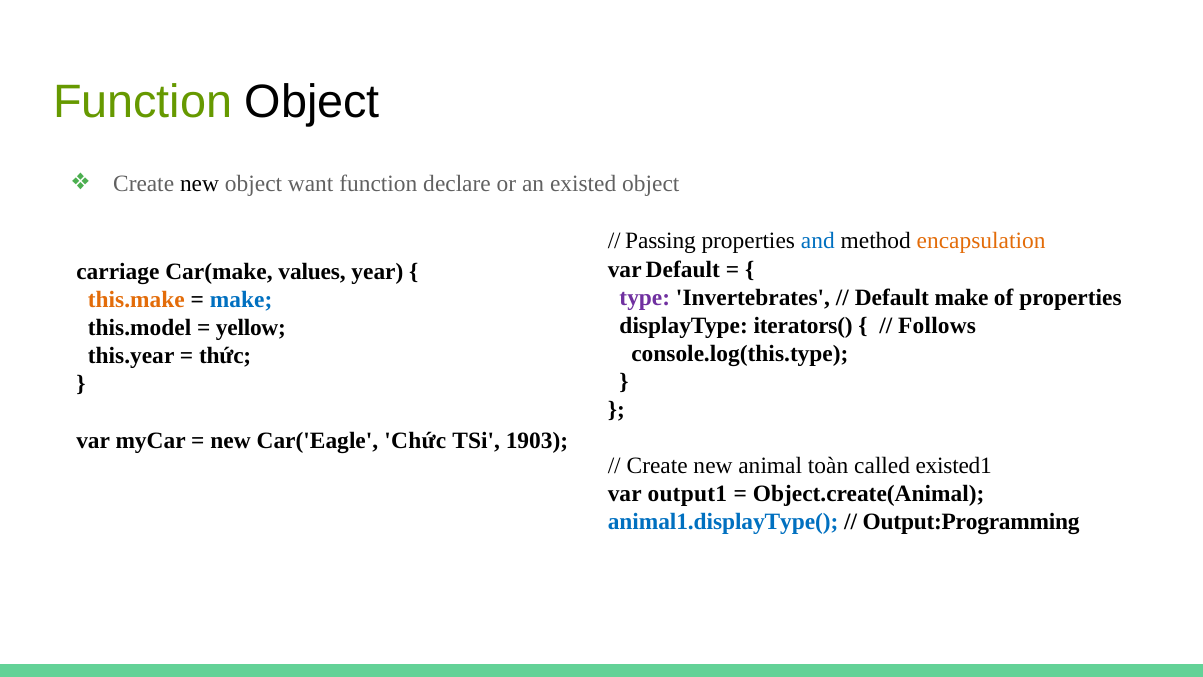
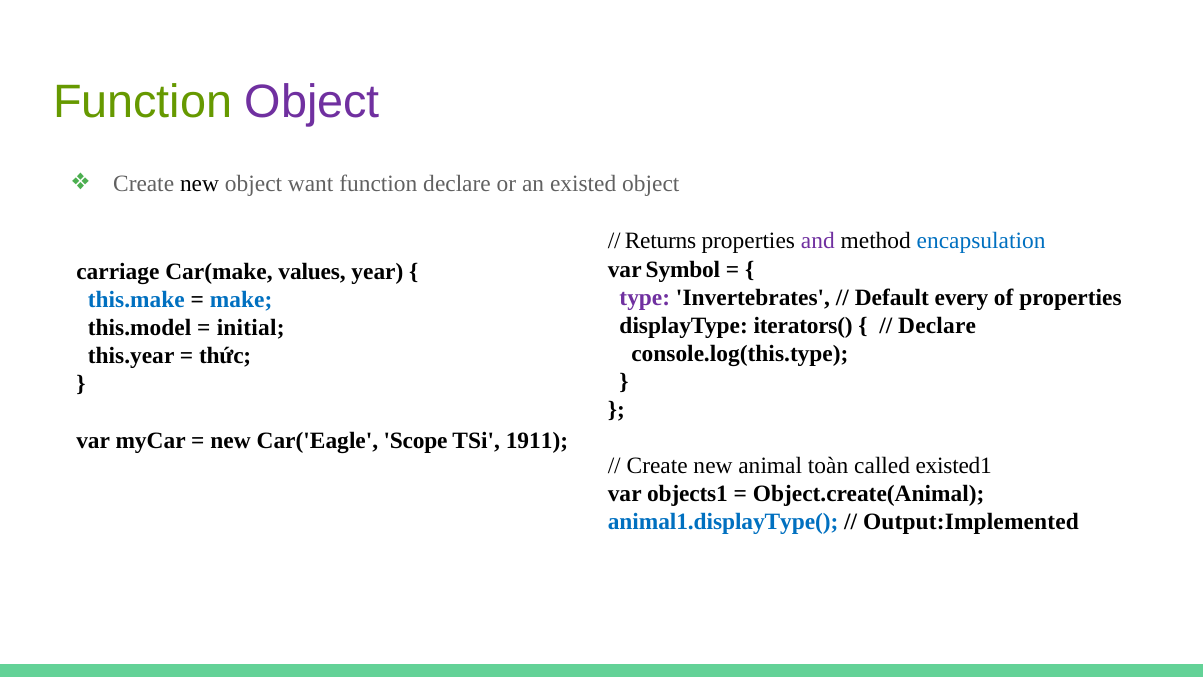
Object at (312, 102) colour: black -> purple
Passing: Passing -> Returns
and colour: blue -> purple
encapsulation colour: orange -> blue
var Default: Default -> Symbol
Default make: make -> every
this.make colour: orange -> blue
Follows at (937, 325): Follows -> Declare
yellow: yellow -> initial
Chức: Chức -> Scope
1903: 1903 -> 1911
output1: output1 -> objects1
Output:Programming: Output:Programming -> Output:Implemented
